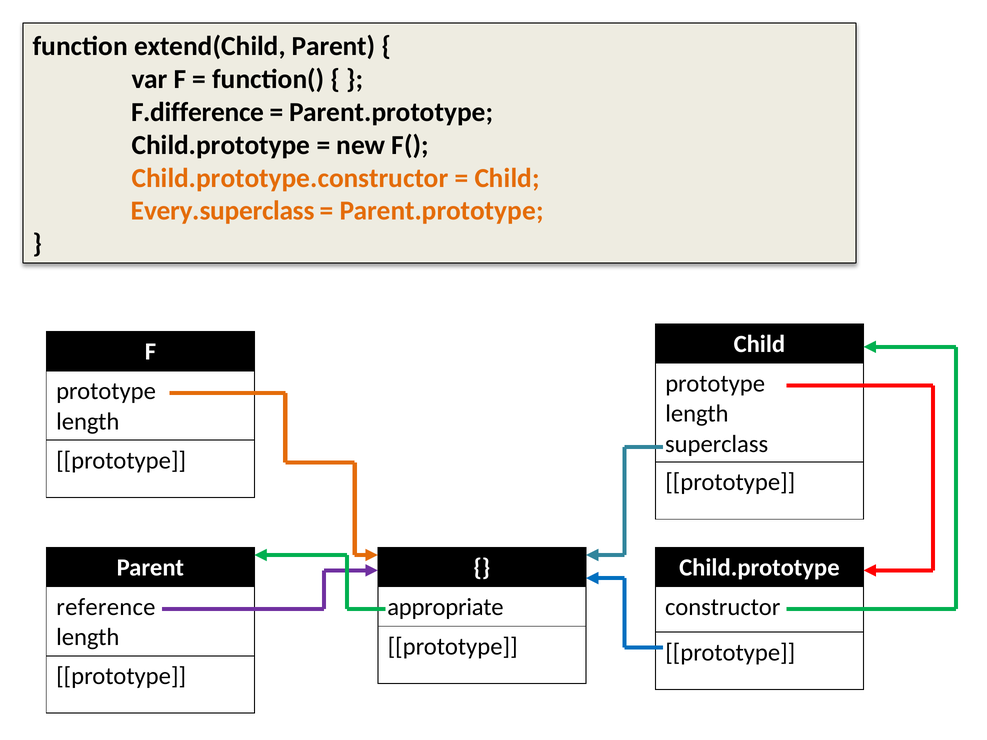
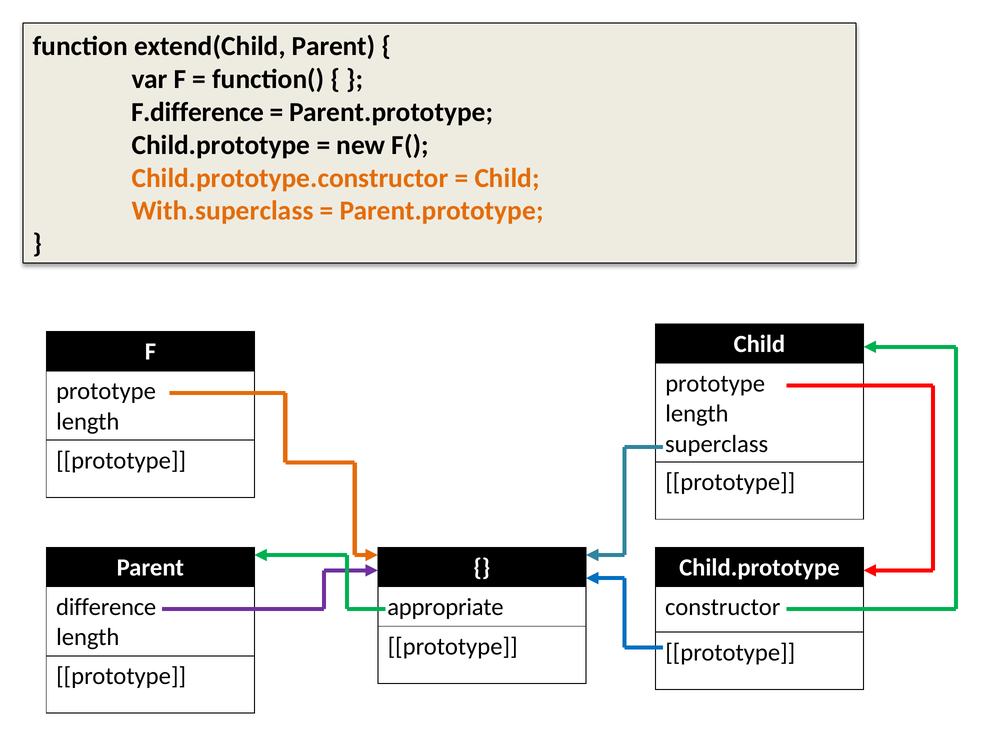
Every.superclass: Every.superclass -> With.superclass
reference: reference -> difference
